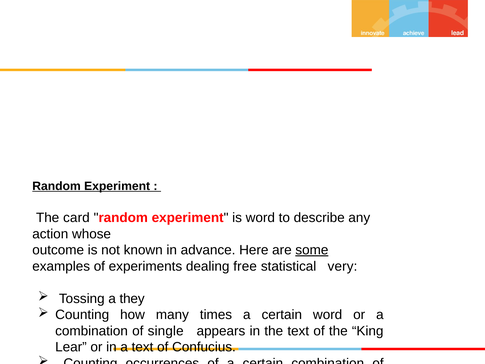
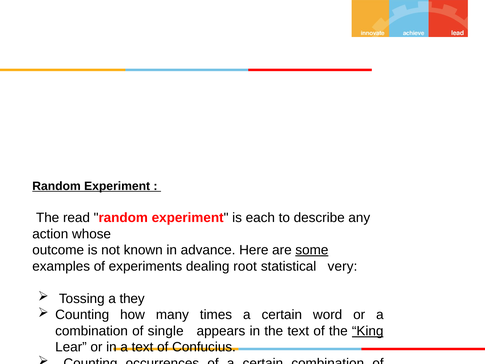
The card: card -> read
is word: word -> each
free: free -> root
King underline: none -> present
